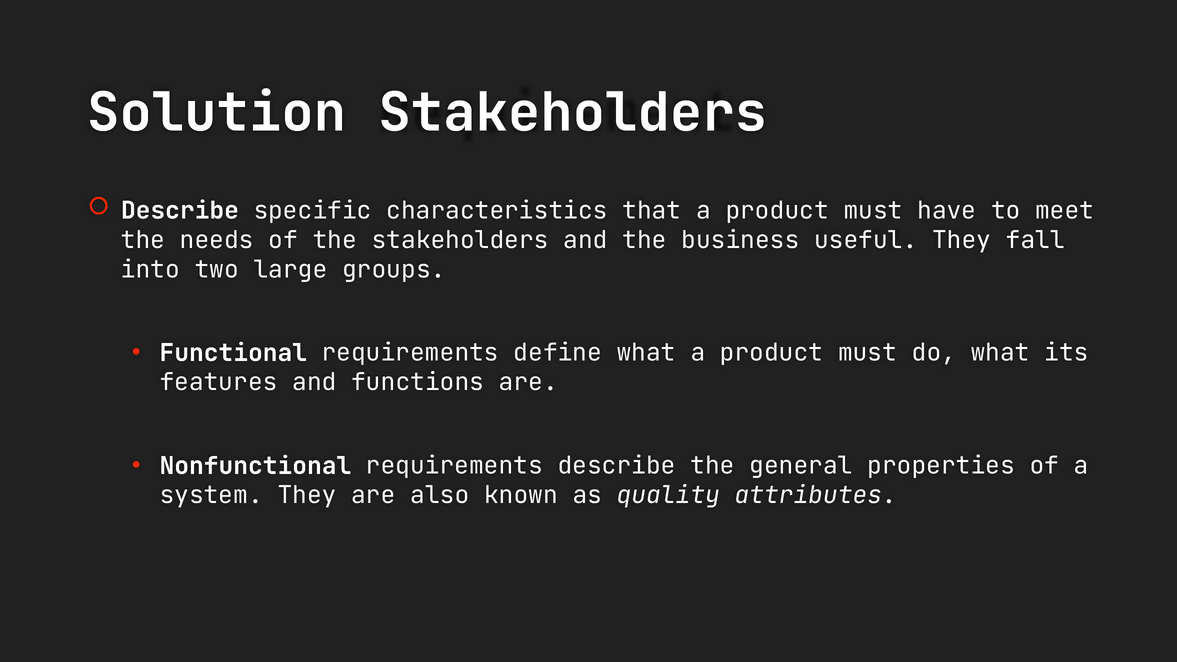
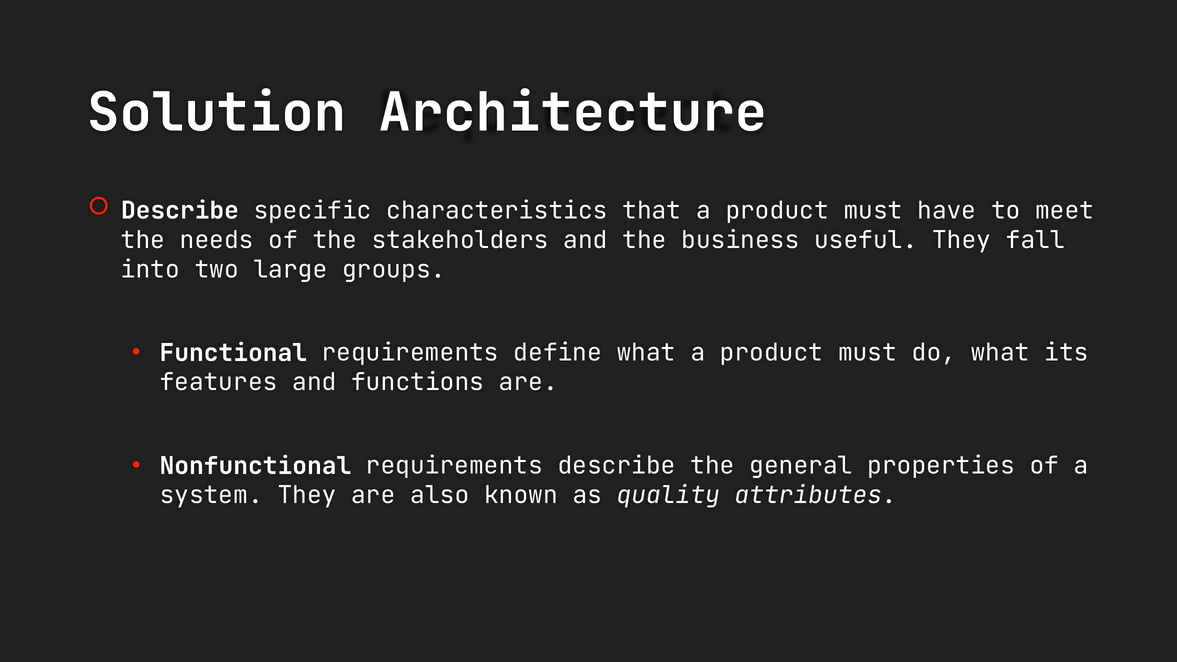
Solution Stakeholders: Stakeholders -> Architecture
